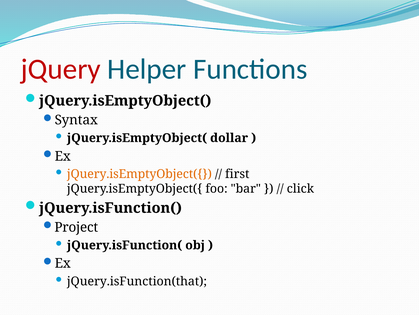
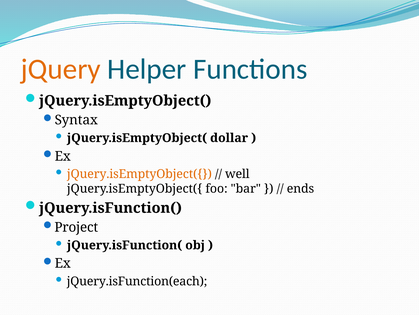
jQuery colour: red -> orange
first: first -> well
click: click -> ends
jQuery.isFunction(that: jQuery.isFunction(that -> jQuery.isFunction(each
